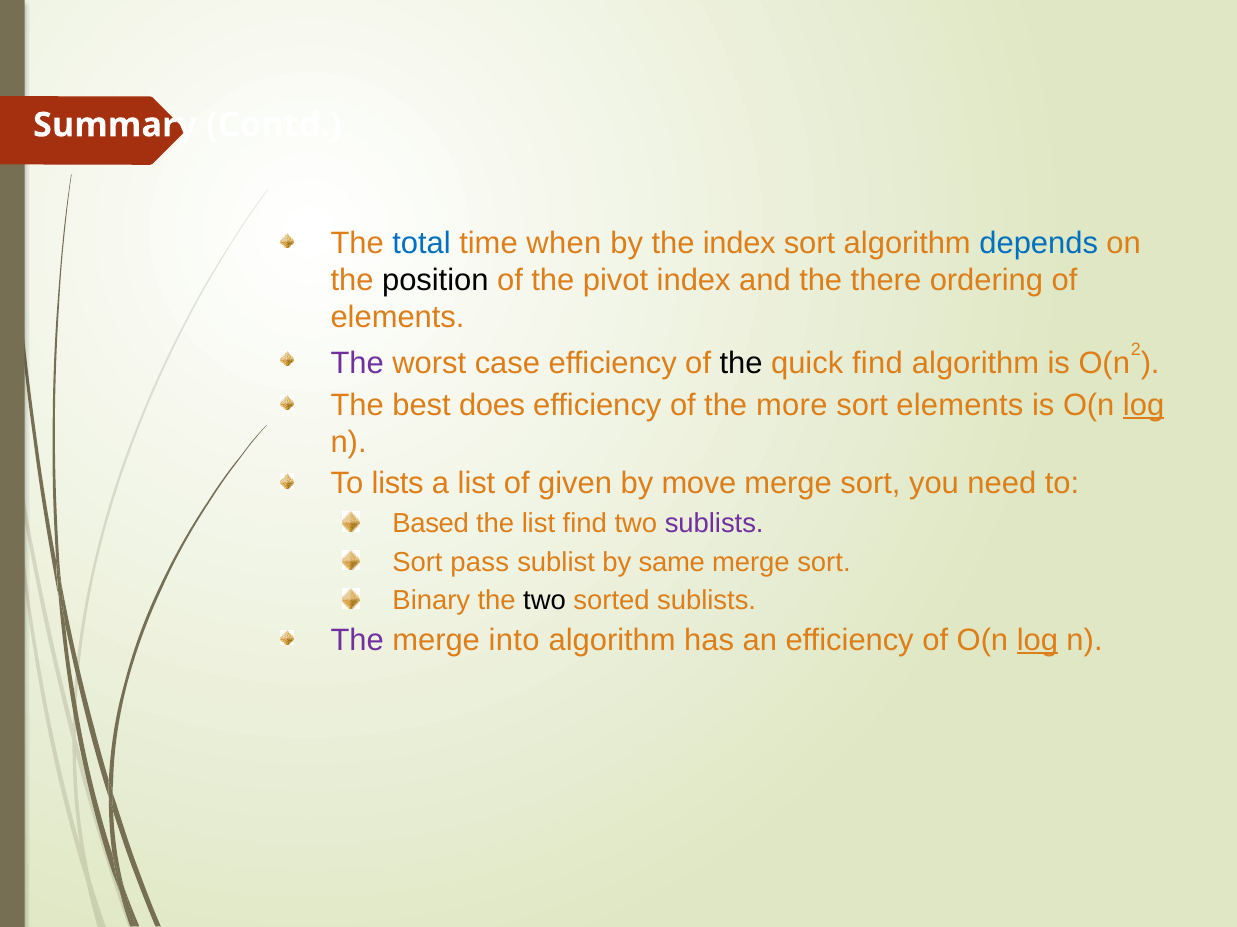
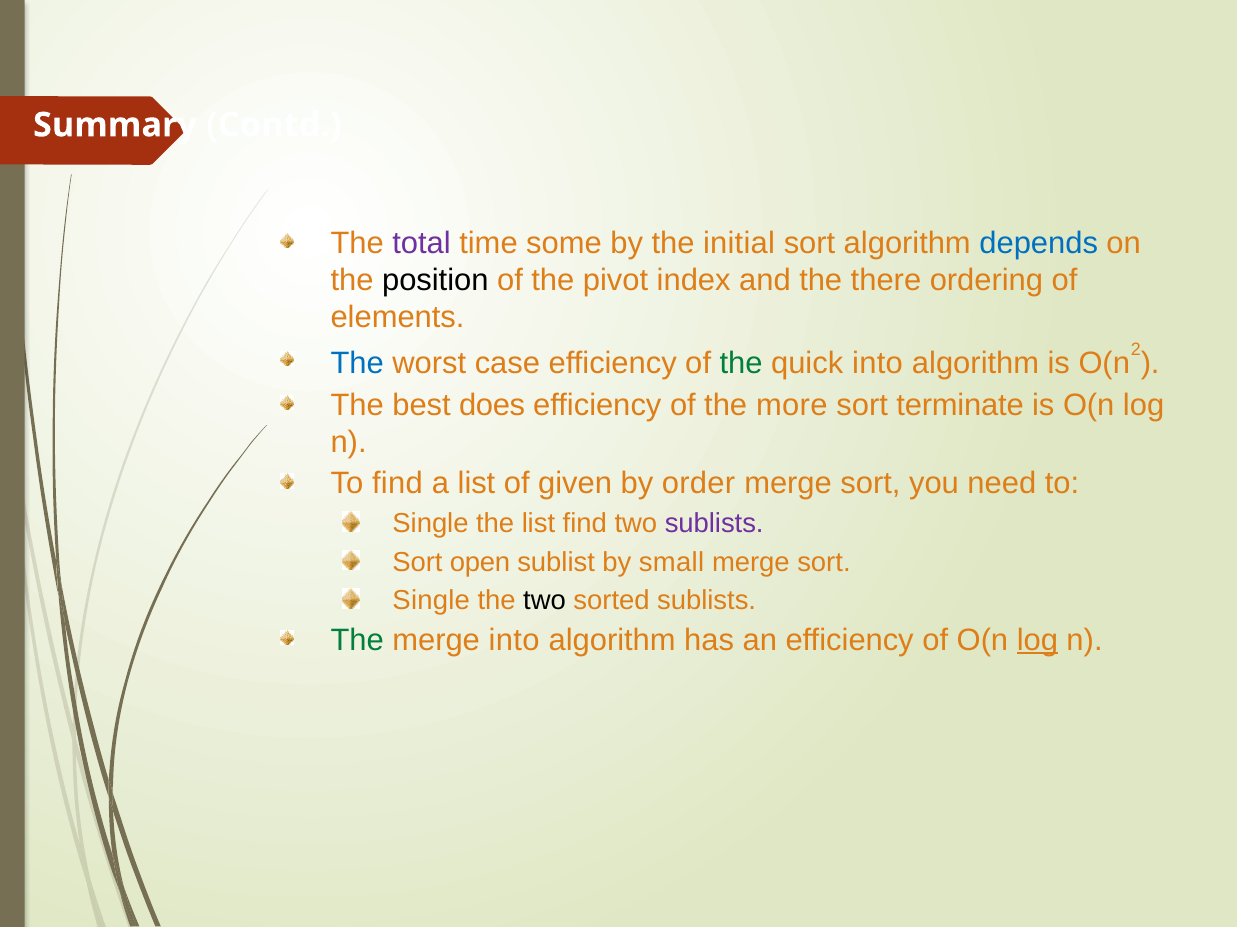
total colour: blue -> purple
when: when -> some
the index: index -> initial
The at (357, 364) colour: purple -> blue
the at (741, 364) colour: black -> green
quick find: find -> into
sort elements: elements -> terminate
log at (1144, 405) underline: present -> none
To lists: lists -> find
move: move -> order
Based at (431, 524): Based -> Single
pass: pass -> open
same: same -> small
Binary at (431, 601): Binary -> Single
The at (357, 640) colour: purple -> green
